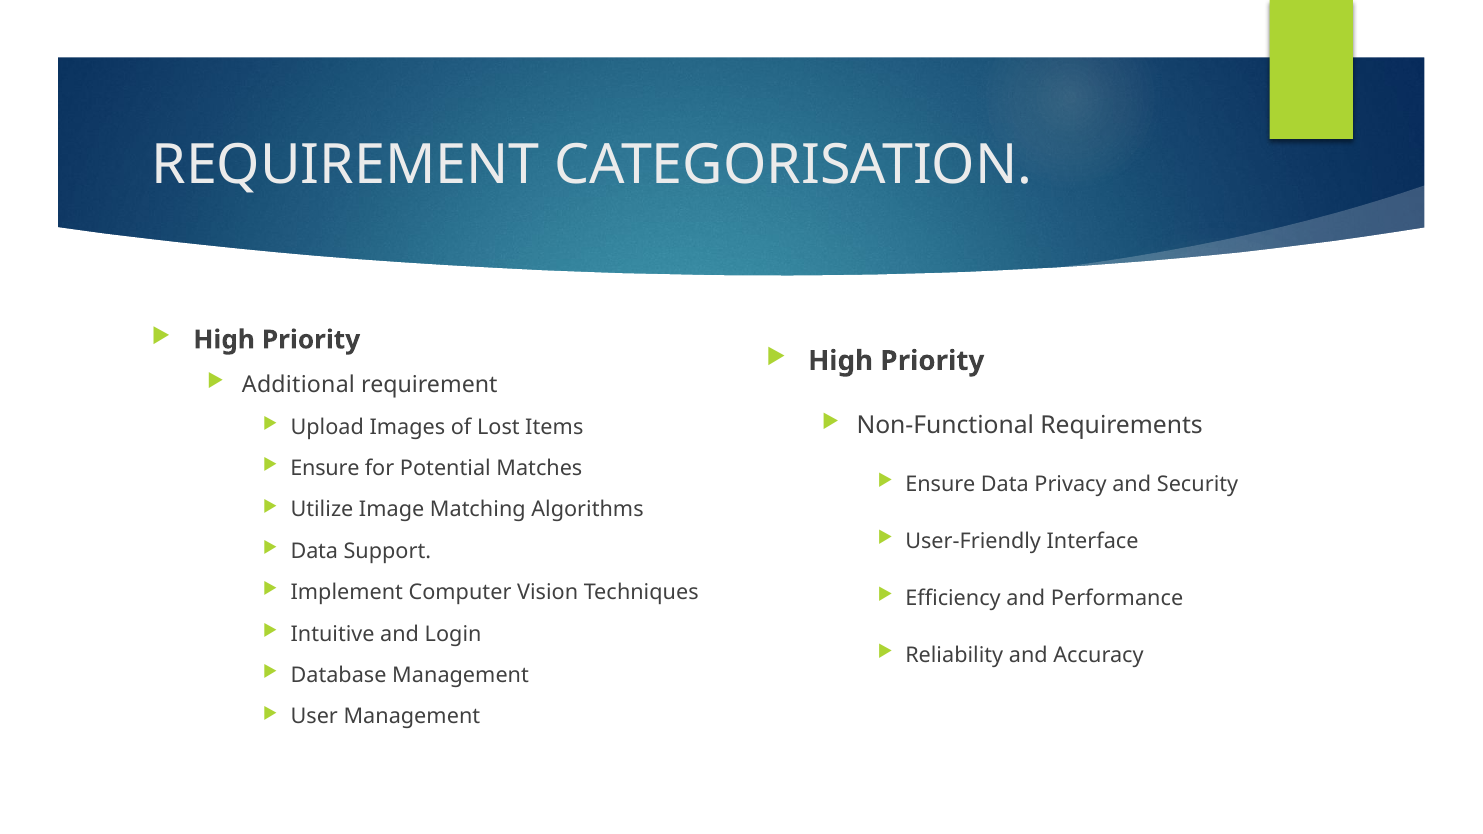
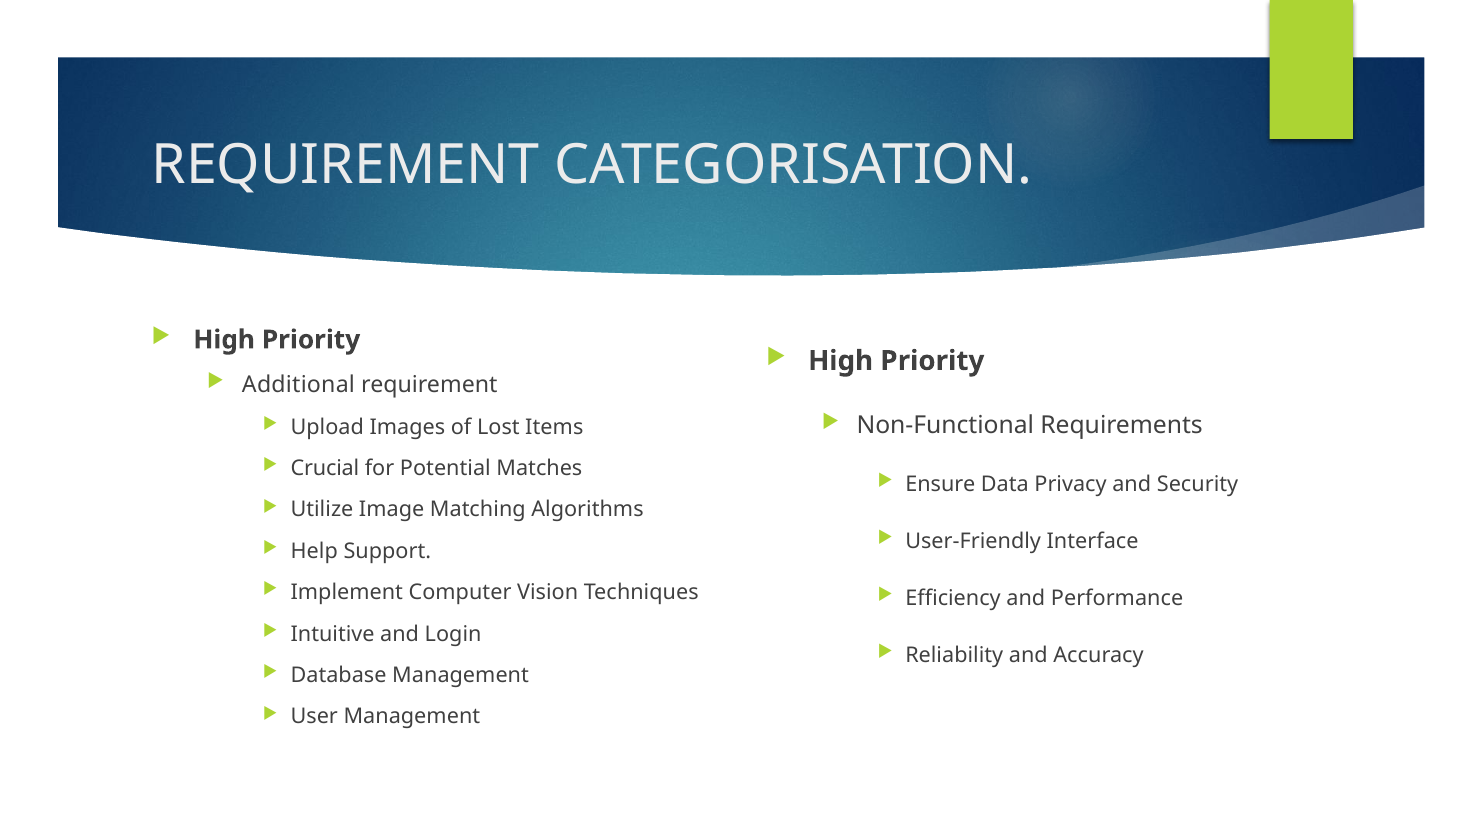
Ensure at (325, 468): Ensure -> Crucial
Data at (314, 551): Data -> Help
